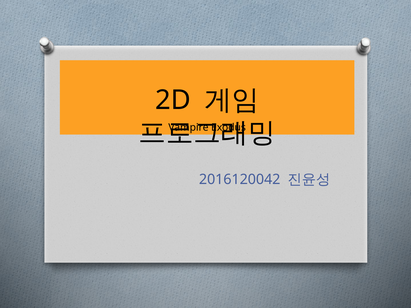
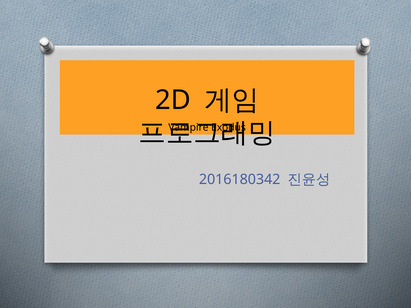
2016120042: 2016120042 -> 2016180342
